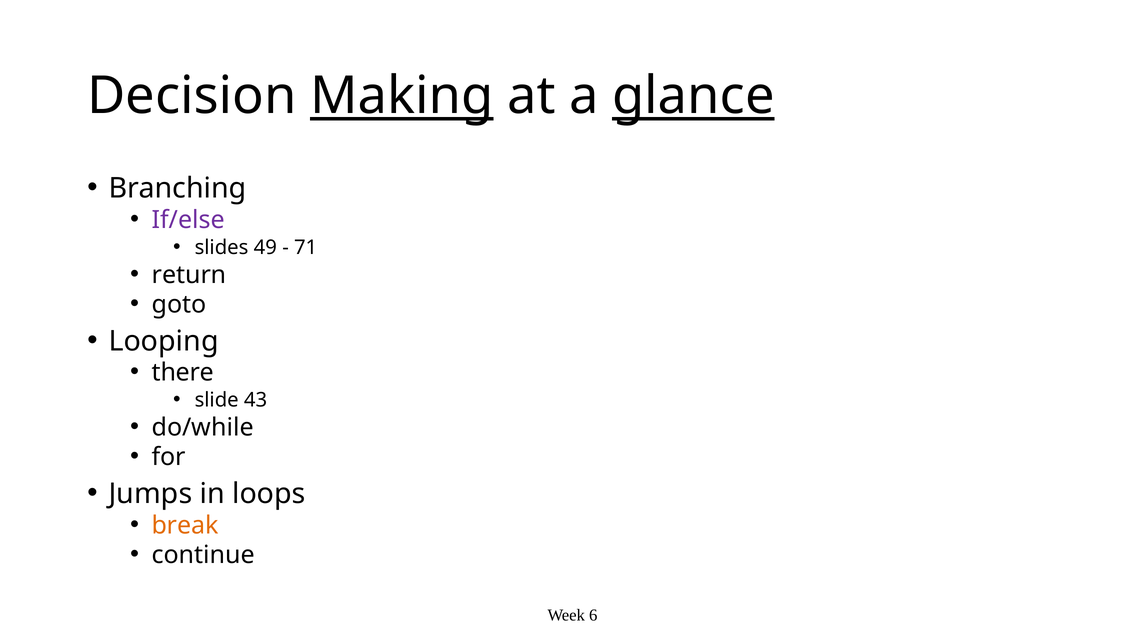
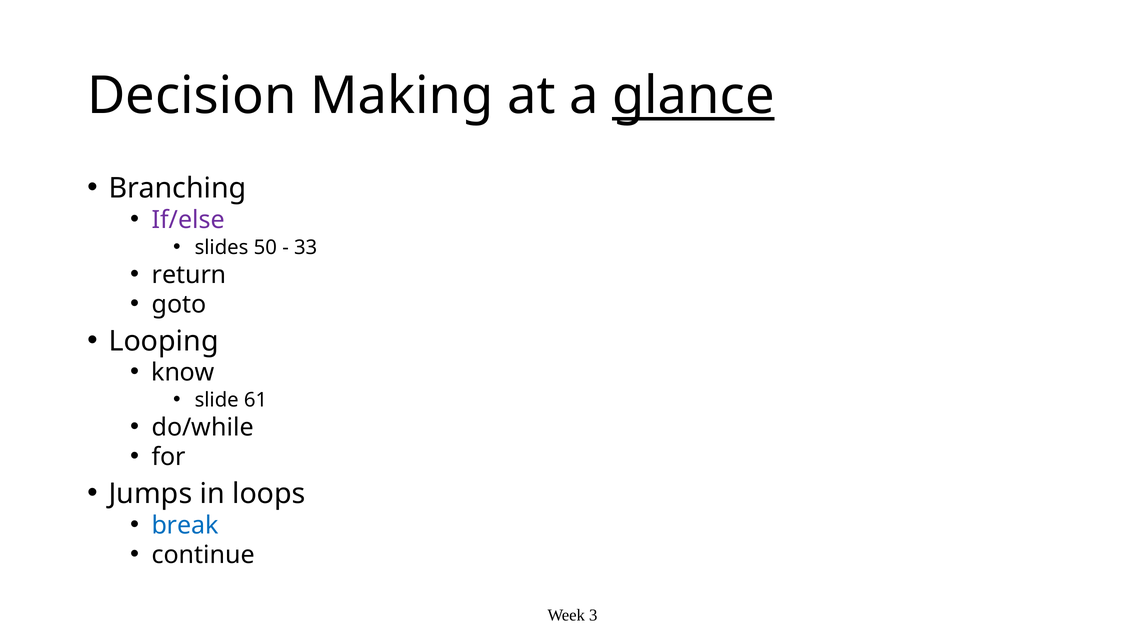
Making underline: present -> none
49: 49 -> 50
71: 71 -> 33
there: there -> know
43: 43 -> 61
break colour: orange -> blue
6: 6 -> 3
